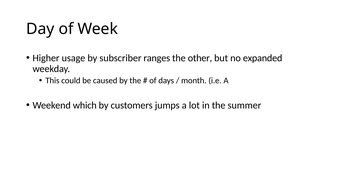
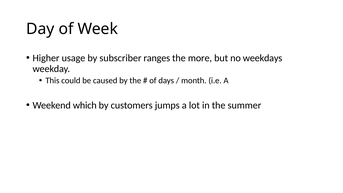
other: other -> more
expanded: expanded -> weekdays
